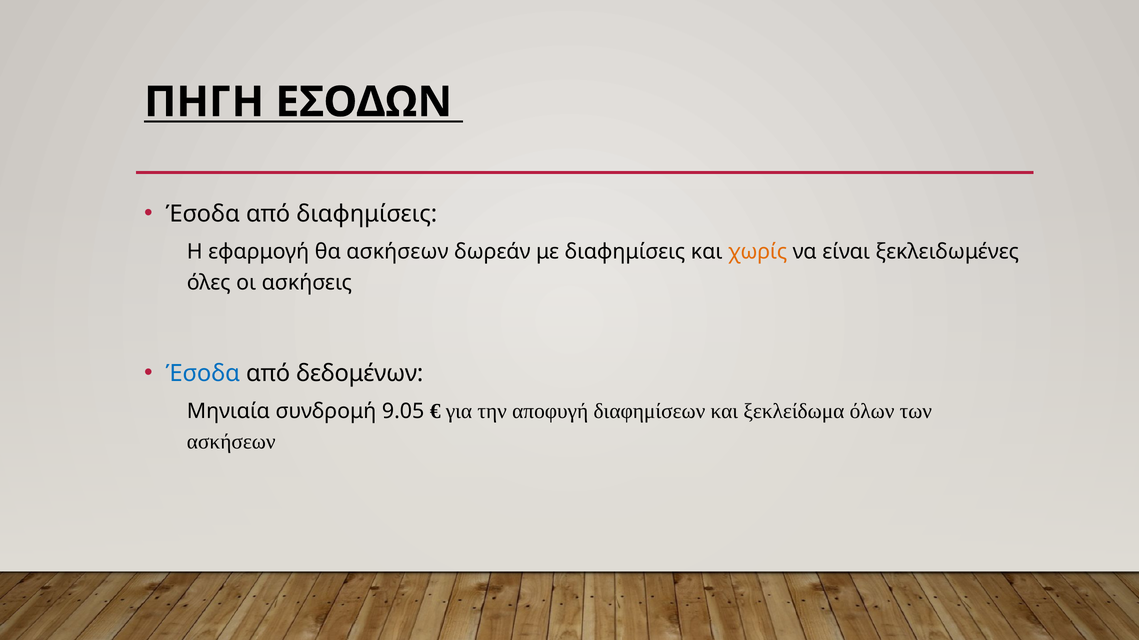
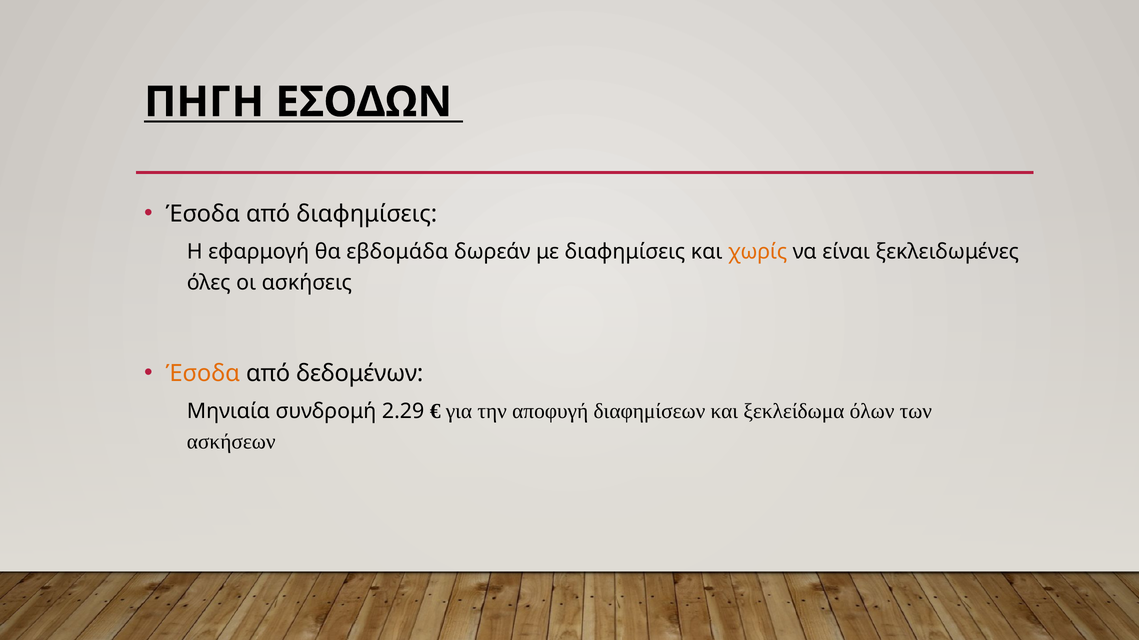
θα ασκήσεων: ασκήσεων -> εβδομάδα
Έσοδα at (203, 374) colour: blue -> orange
9.05: 9.05 -> 2.29
